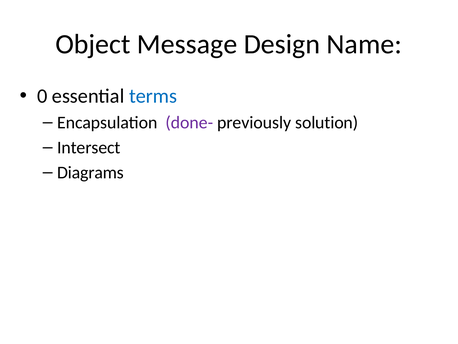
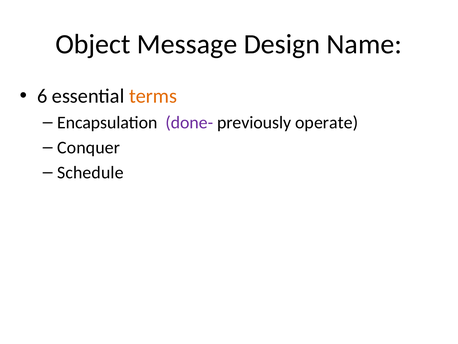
0: 0 -> 6
terms colour: blue -> orange
solution: solution -> operate
Intersect: Intersect -> Conquer
Diagrams: Diagrams -> Schedule
